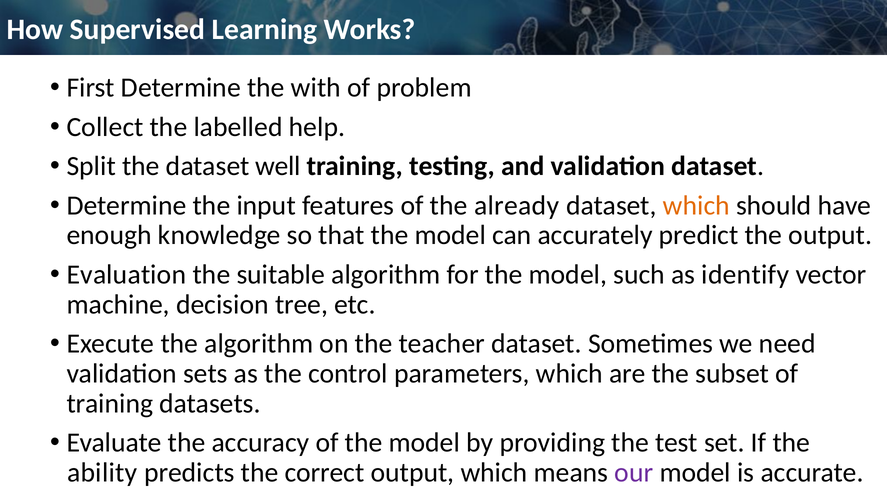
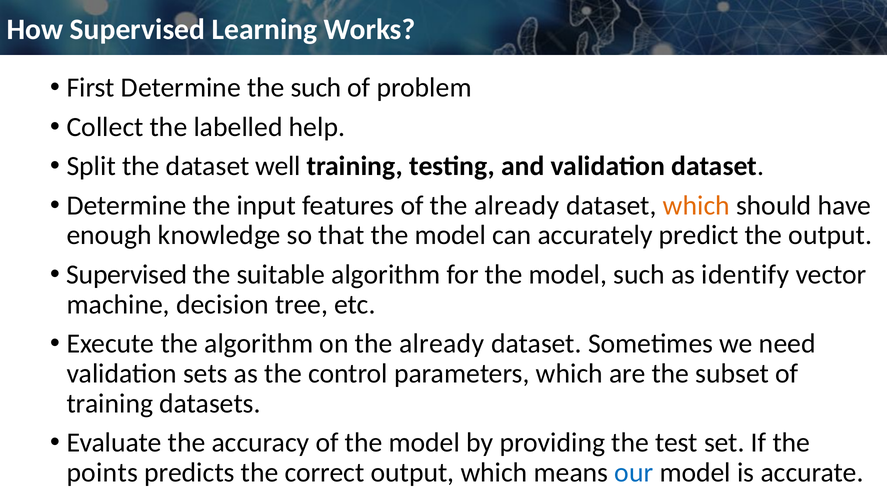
the with: with -> such
Evaluation at (126, 275): Evaluation -> Supervised
on the teacher: teacher -> already
ability: ability -> points
our colour: purple -> blue
